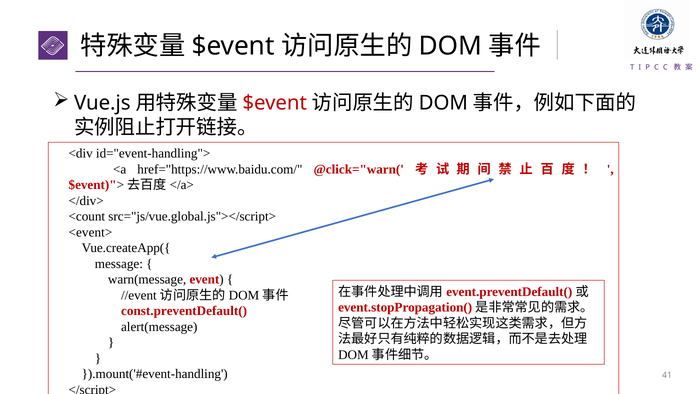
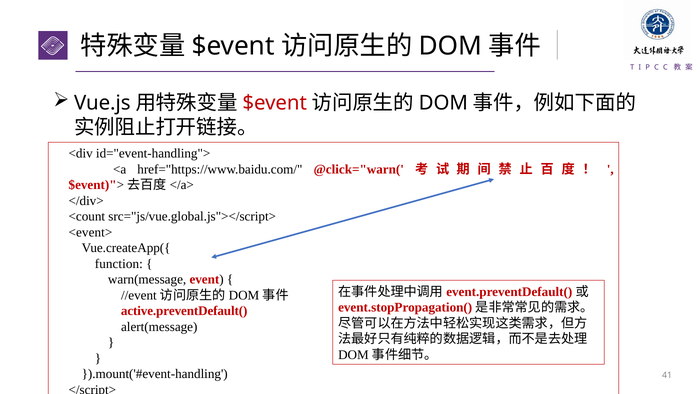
message: message -> function
const.preventDefault(: const.preventDefault( -> active.preventDefault(
